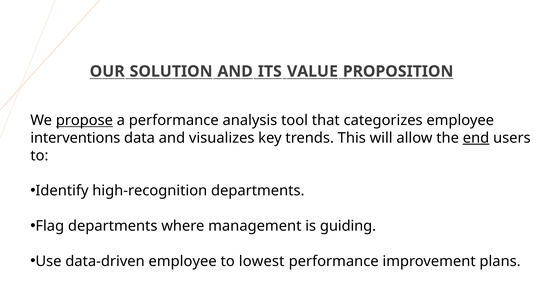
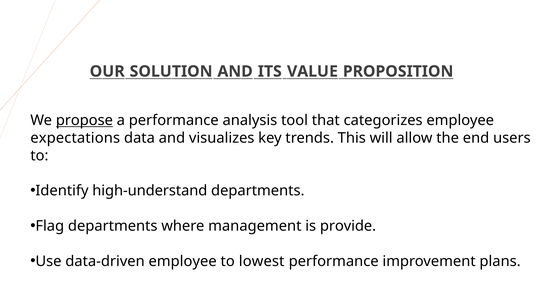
interventions: interventions -> expectations
end underline: present -> none
high-recognition: high-recognition -> high-understand
guiding: guiding -> provide
